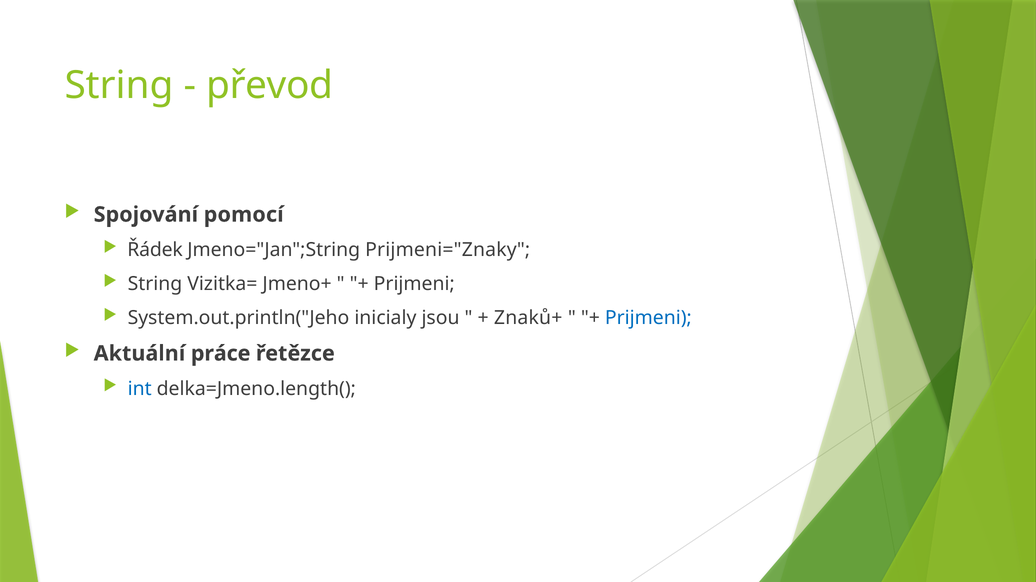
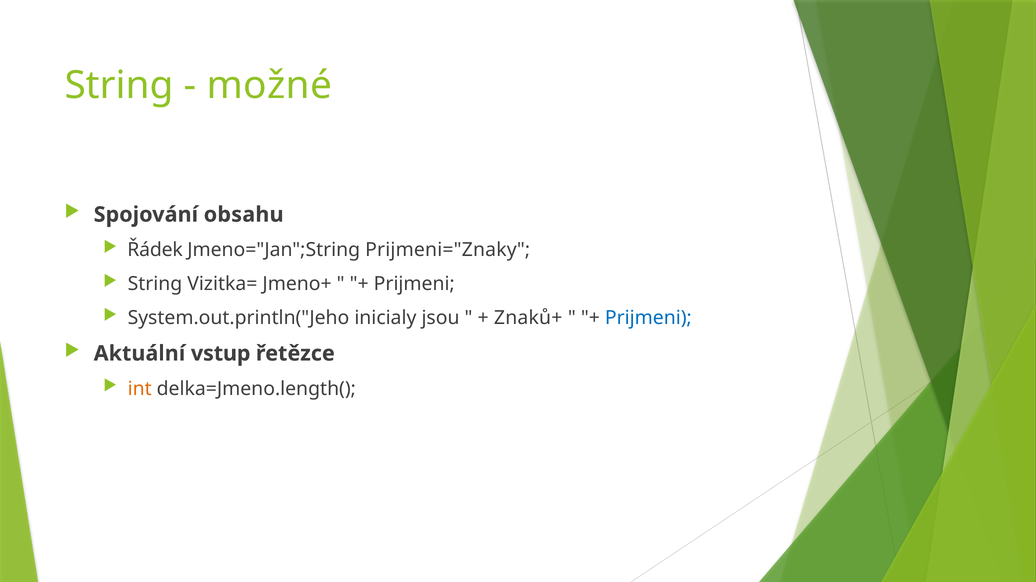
převod: převod -> možné
pomocí: pomocí -> obsahu
práce: práce -> vstup
int colour: blue -> orange
